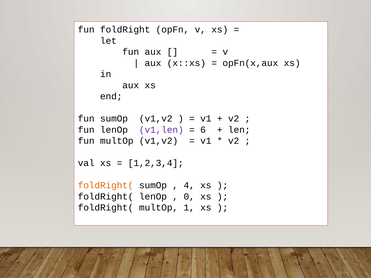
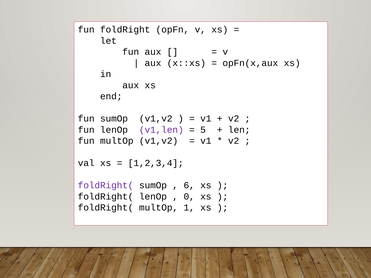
6: 6 -> 5
foldRight( at (106, 185) colour: orange -> purple
4: 4 -> 6
